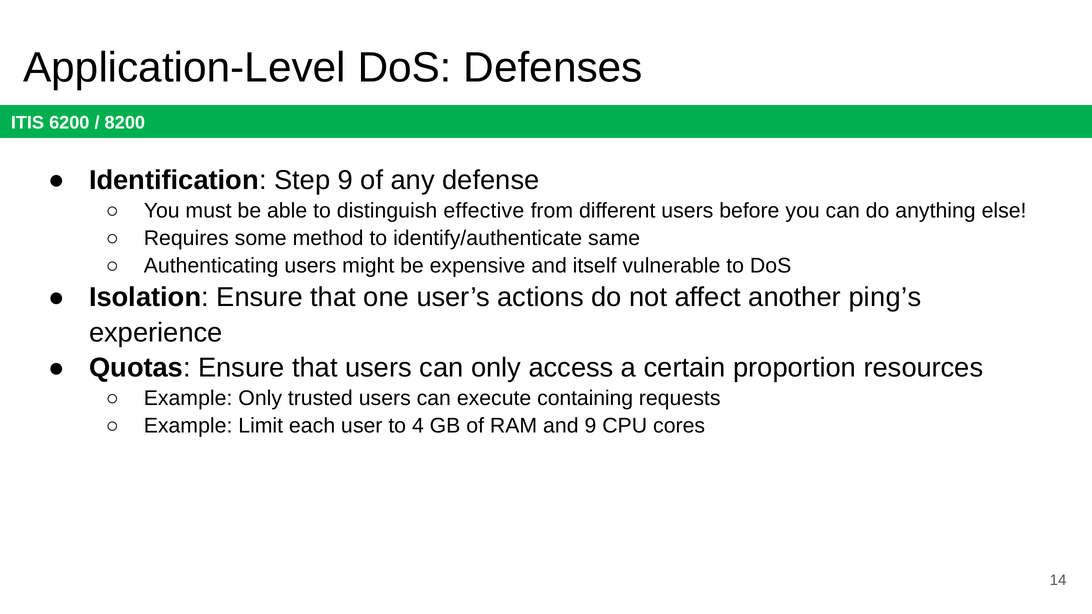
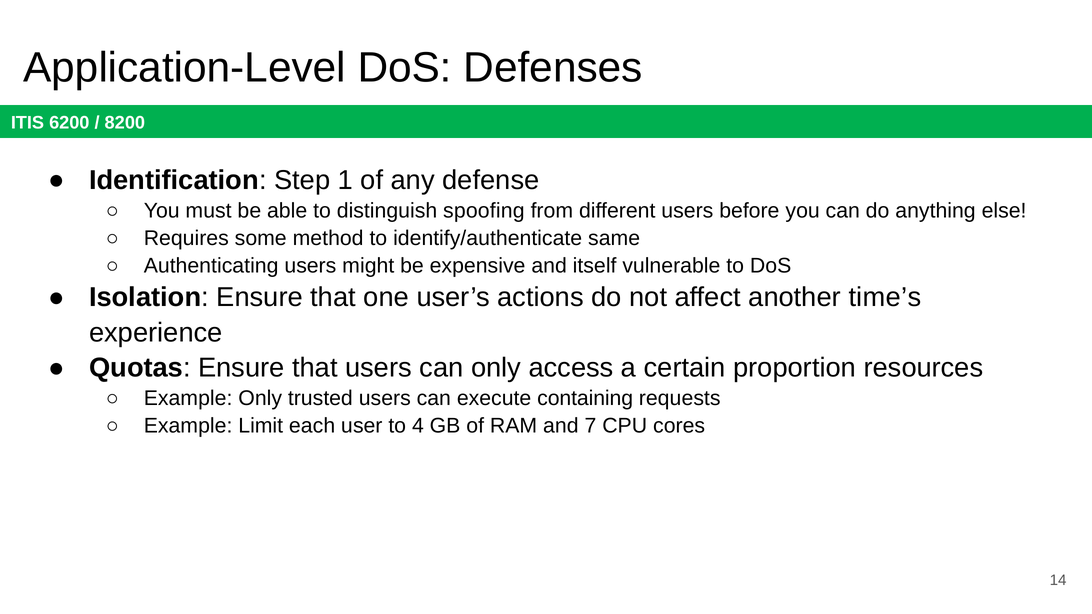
Step 9: 9 -> 1
effective: effective -> spoofing
ping’s: ping’s -> time’s
and 9: 9 -> 7
